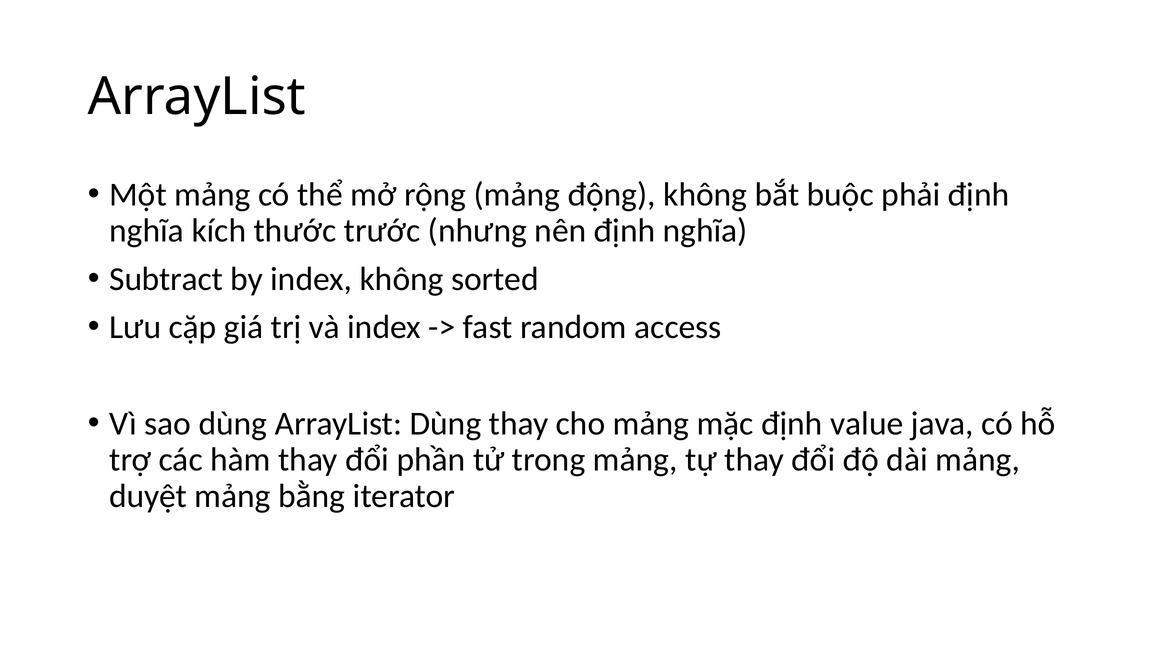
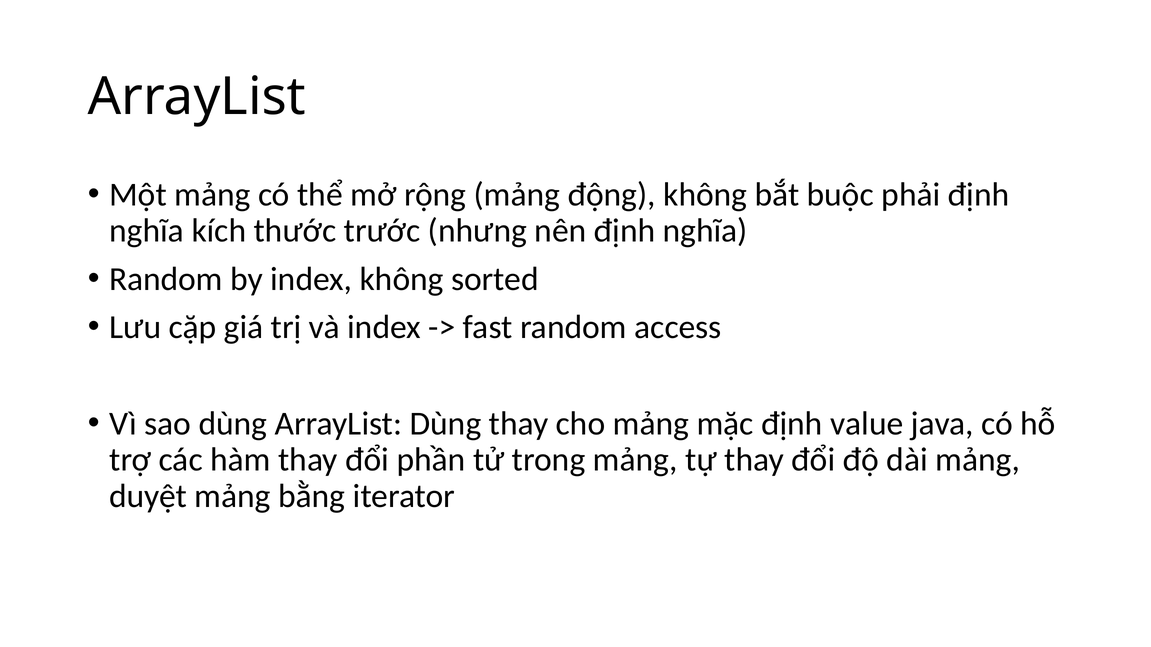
Subtract at (166, 279): Subtract -> Random
